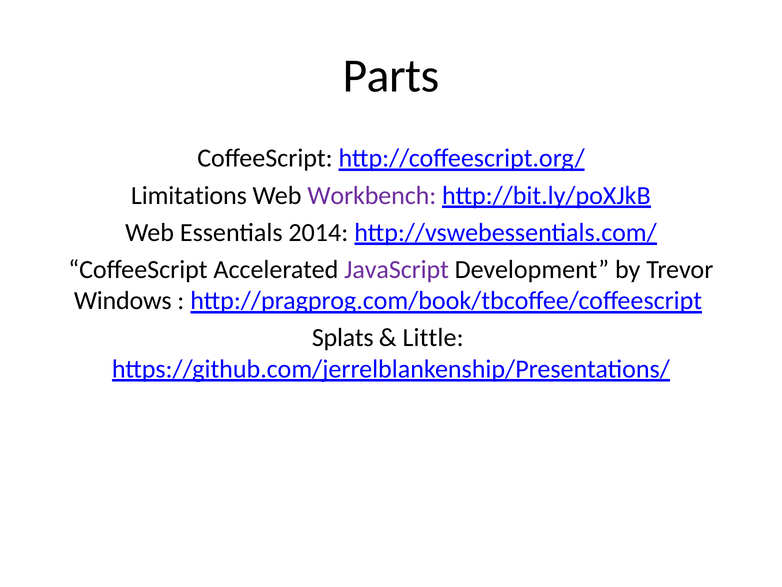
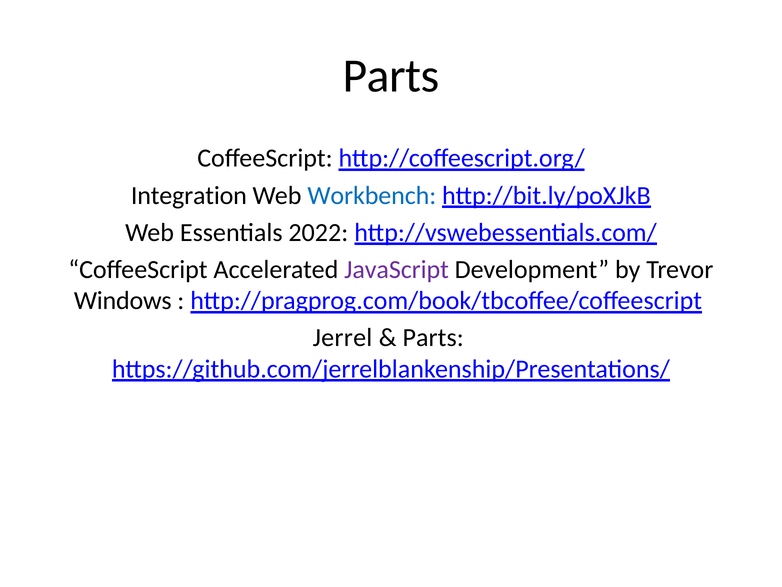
Limitations: Limitations -> Integration
Workbench colour: purple -> blue
2014: 2014 -> 2022
Splats: Splats -> Jerrel
Little at (433, 338): Little -> Parts
